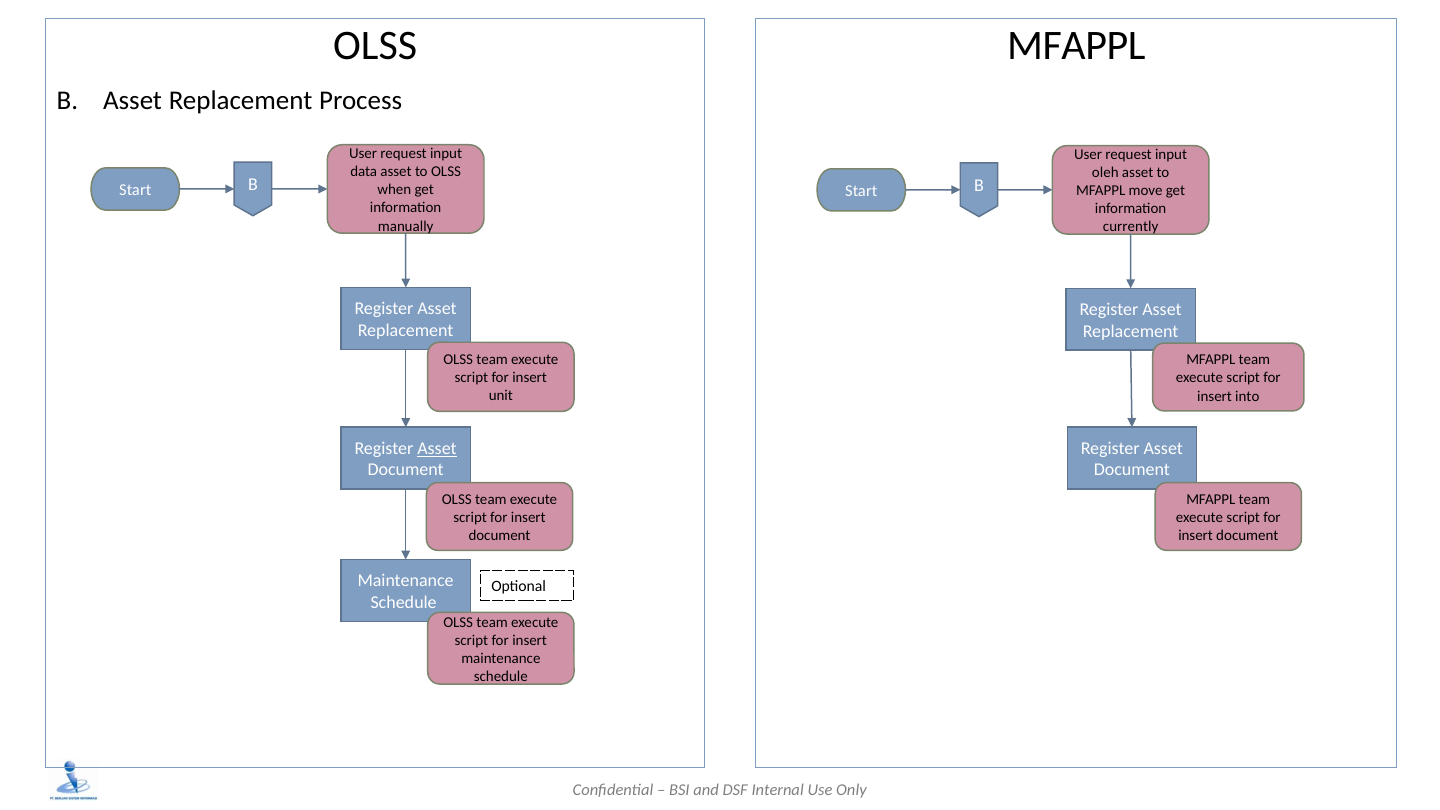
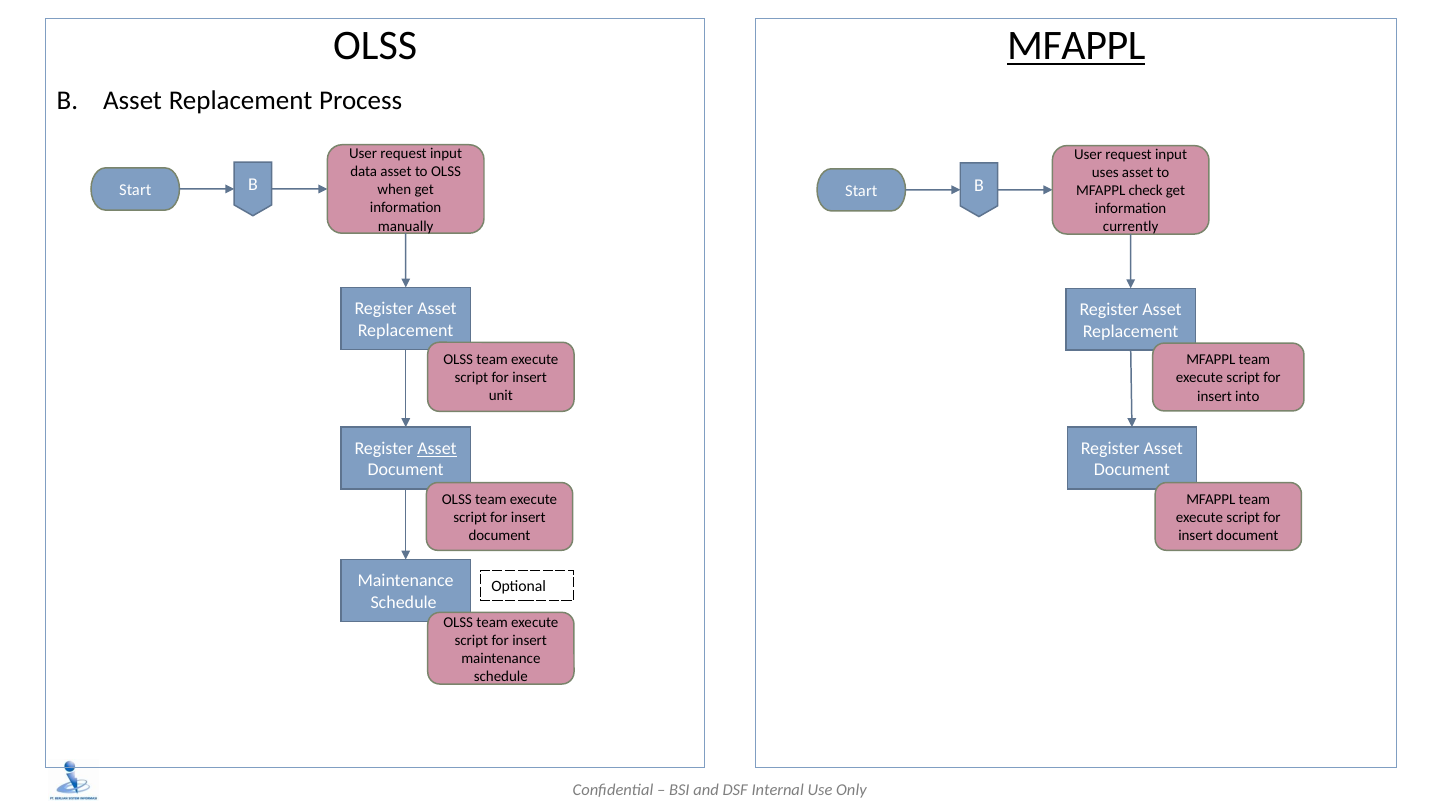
MFAPPL at (1076, 46) underline: none -> present
oleh: oleh -> uses
move: move -> check
